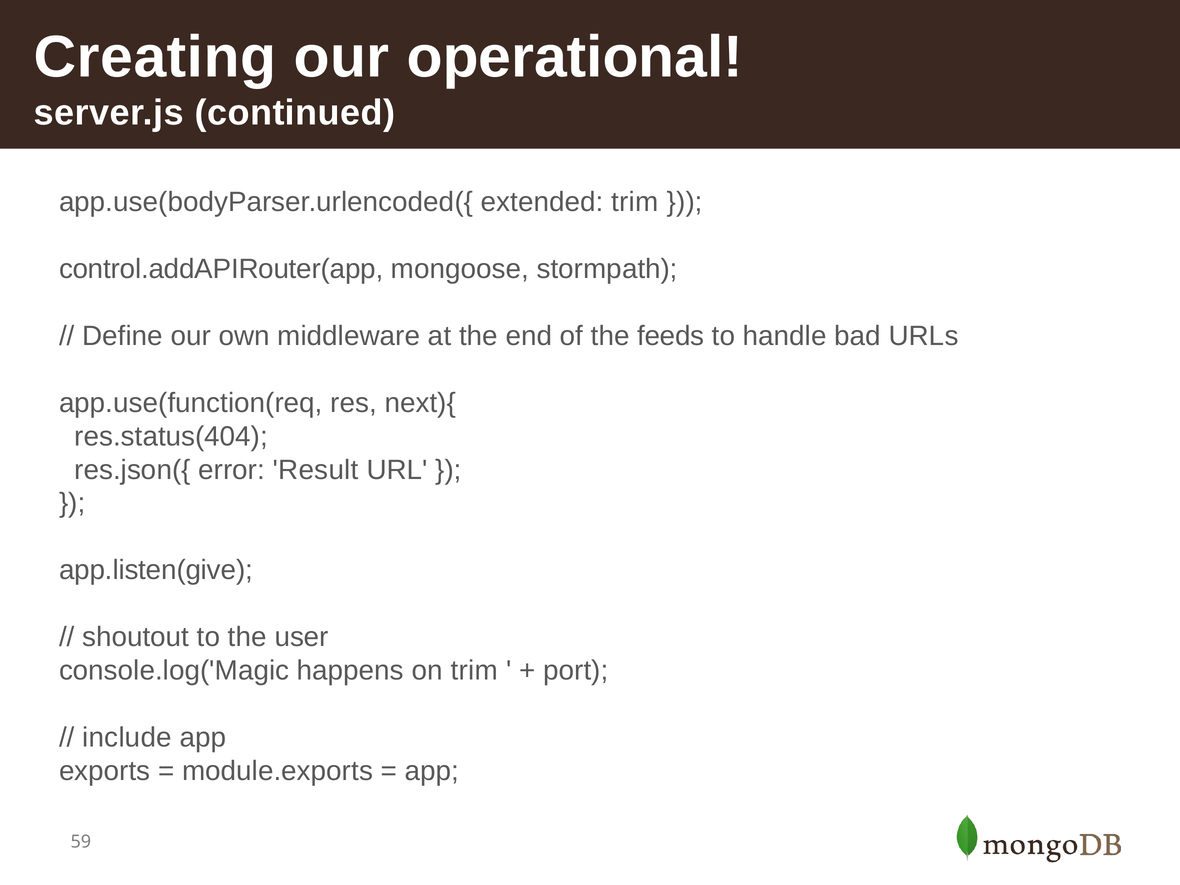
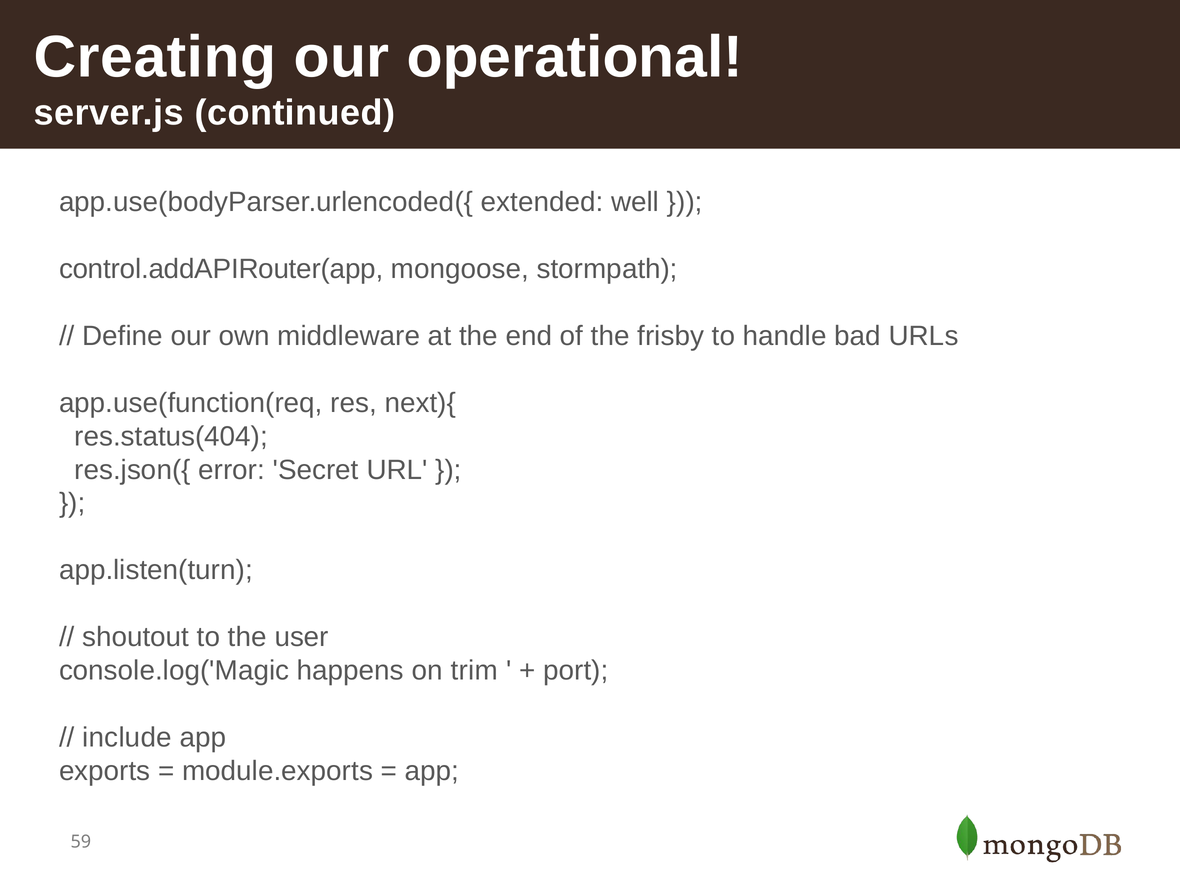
extended trim: trim -> well
feeds: feeds -> frisby
Result: Result -> Secret
app.listen(give: app.listen(give -> app.listen(turn
